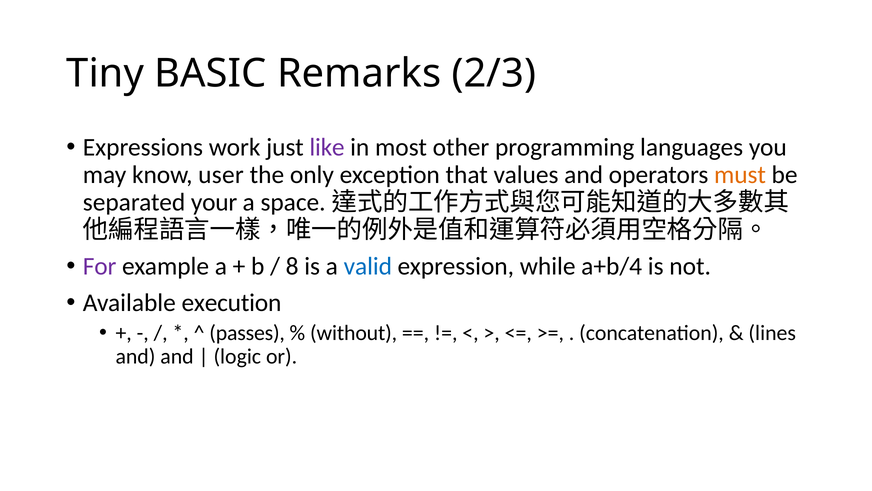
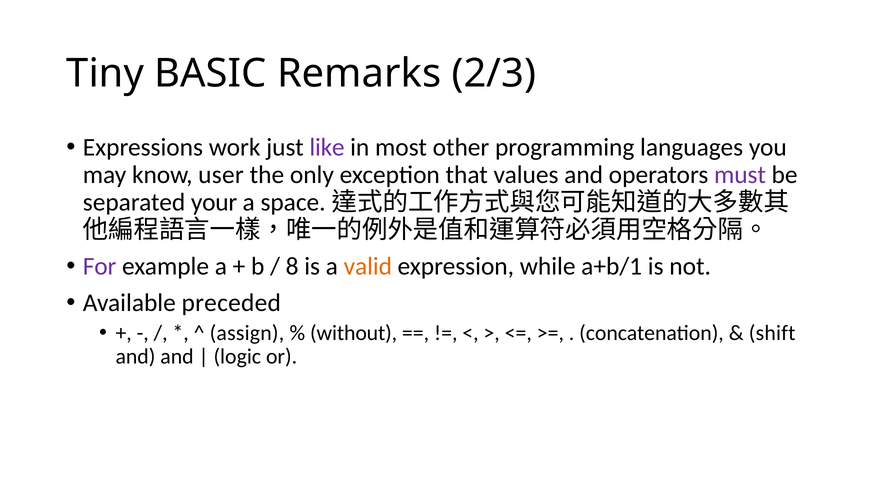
must colour: orange -> purple
valid colour: blue -> orange
a+b/4: a+b/4 -> a+b/1
execution: execution -> preceded
passes: passes -> assign
lines: lines -> shift
